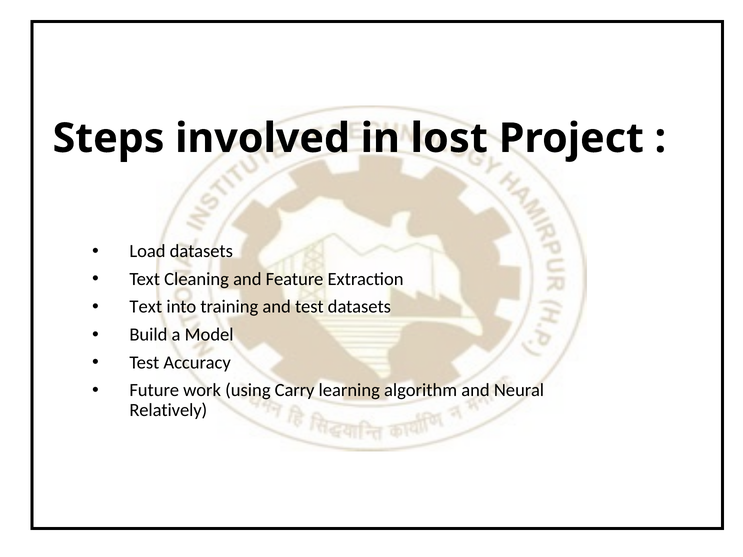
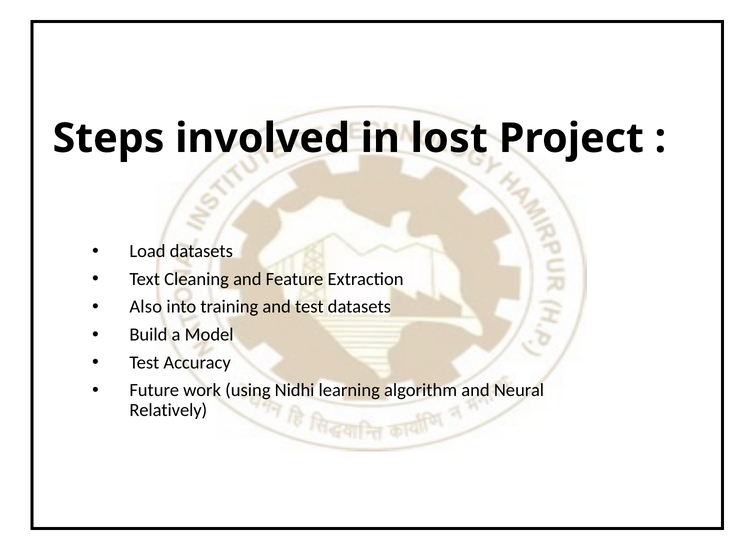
Text at (146, 307): Text -> Also
Carry: Carry -> Nidhi
